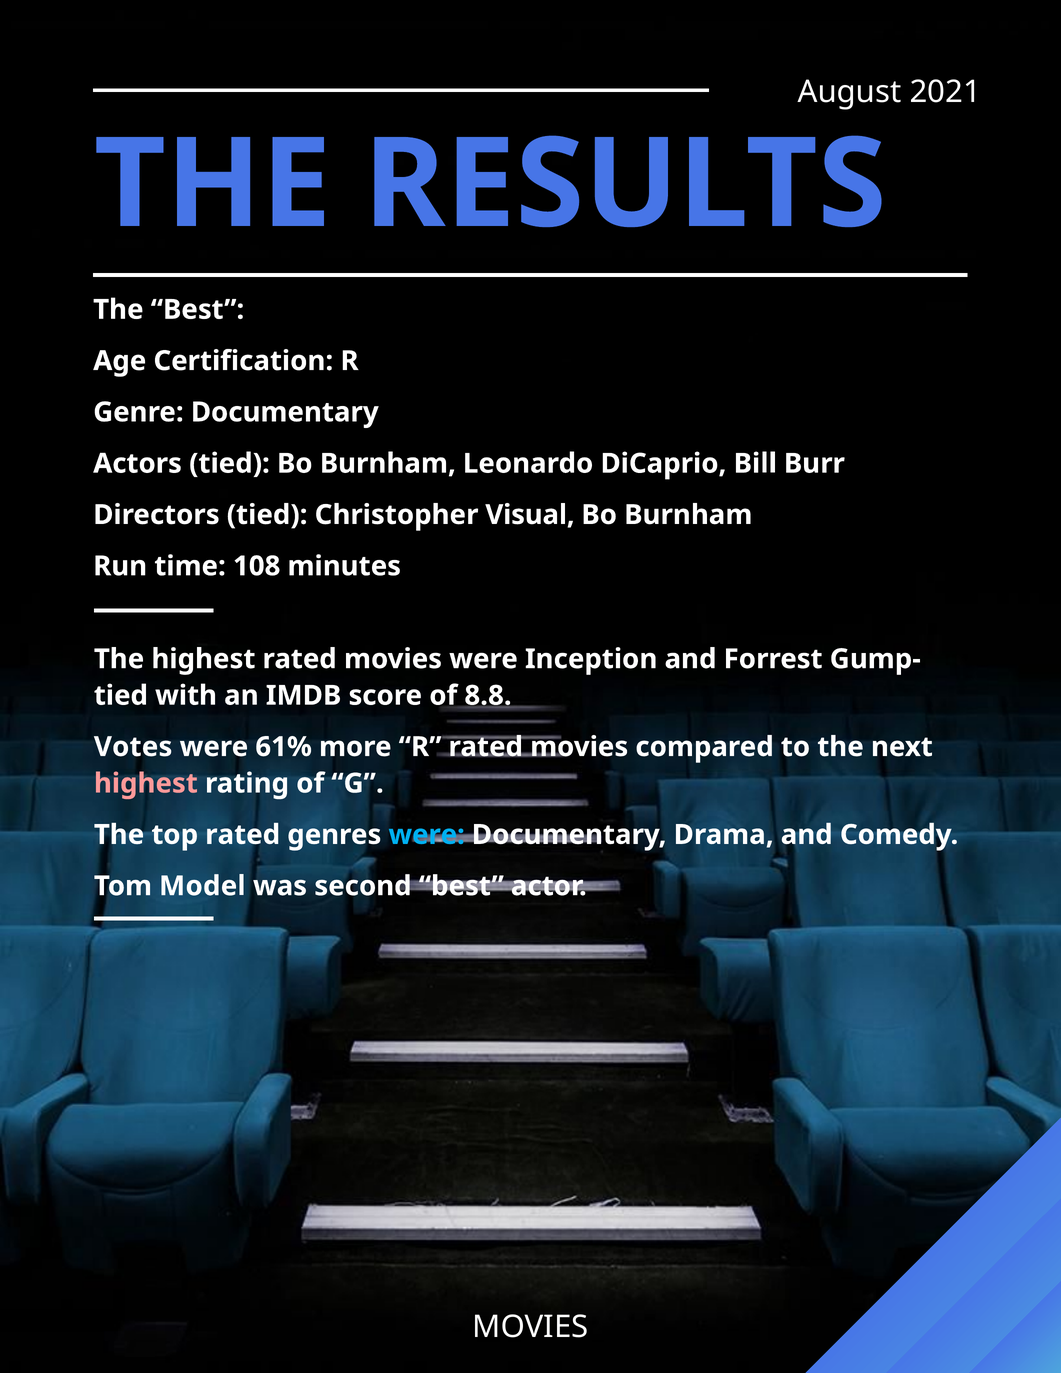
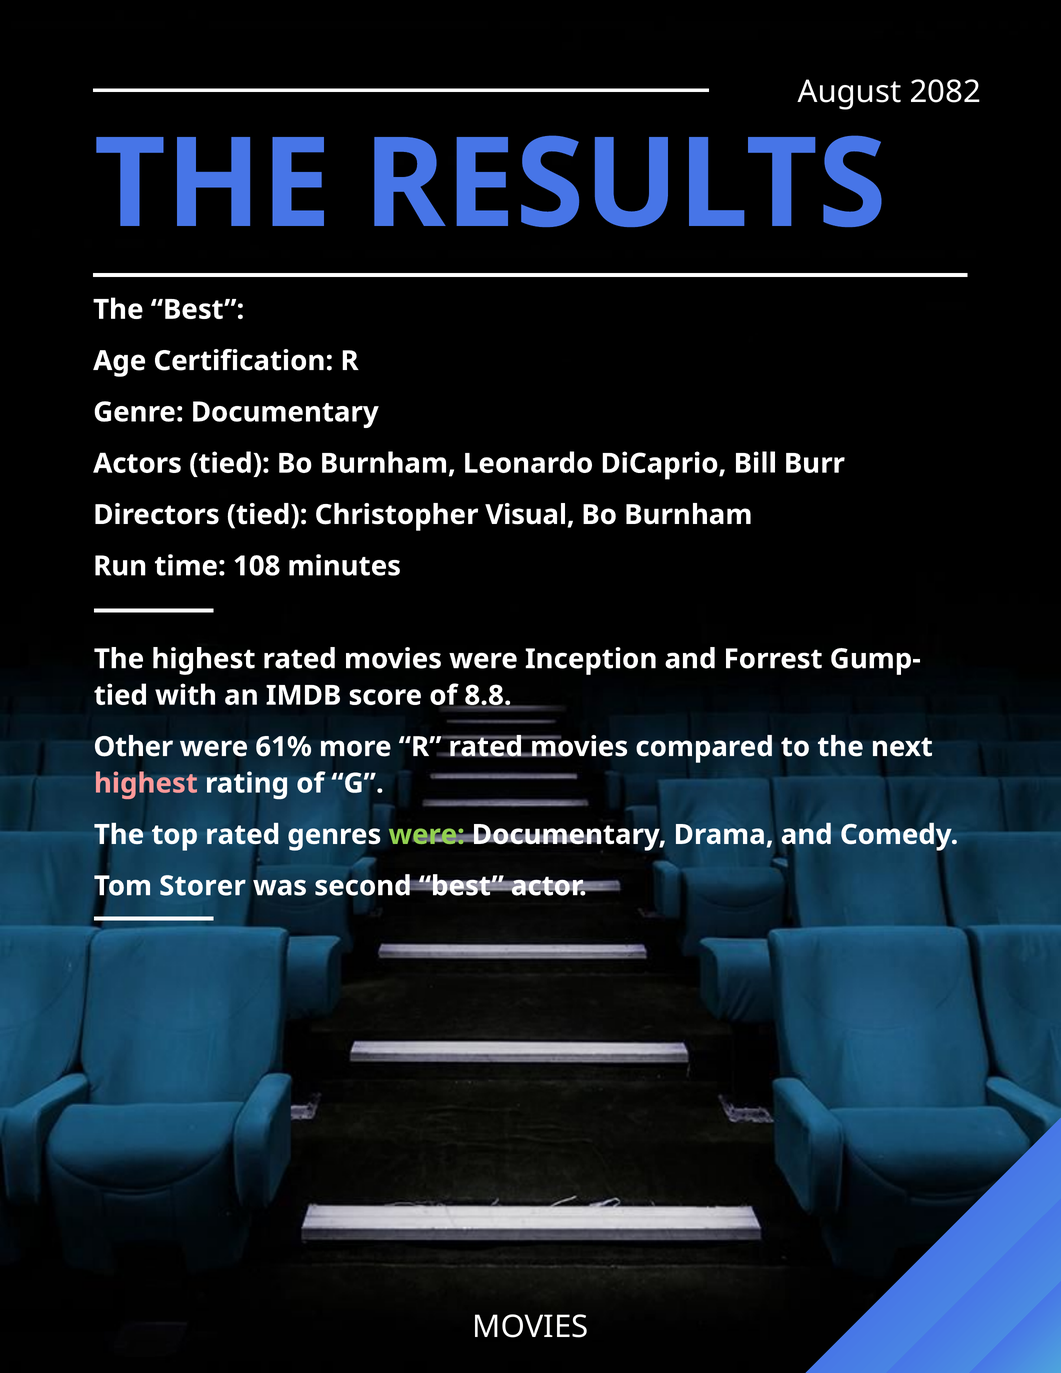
2021: 2021 -> 2082
Votes: Votes -> Other
were at (427, 835) colour: light blue -> light green
Model: Model -> Storer
